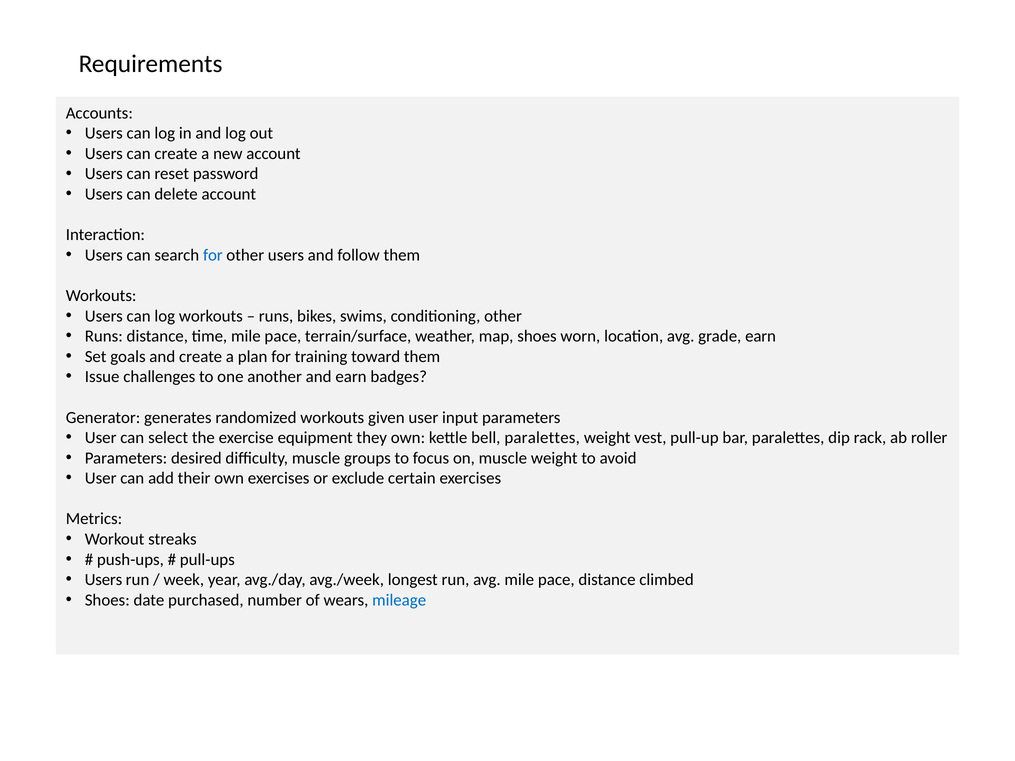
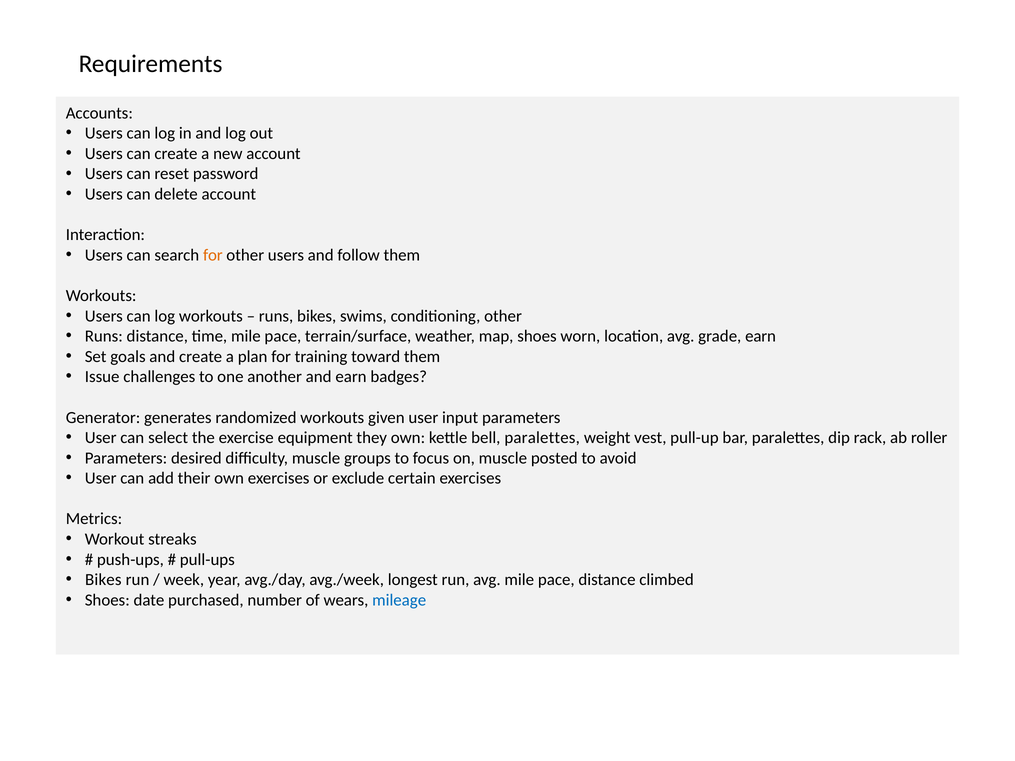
for at (213, 255) colour: blue -> orange
muscle weight: weight -> posted
Users at (103, 580): Users -> Bikes
